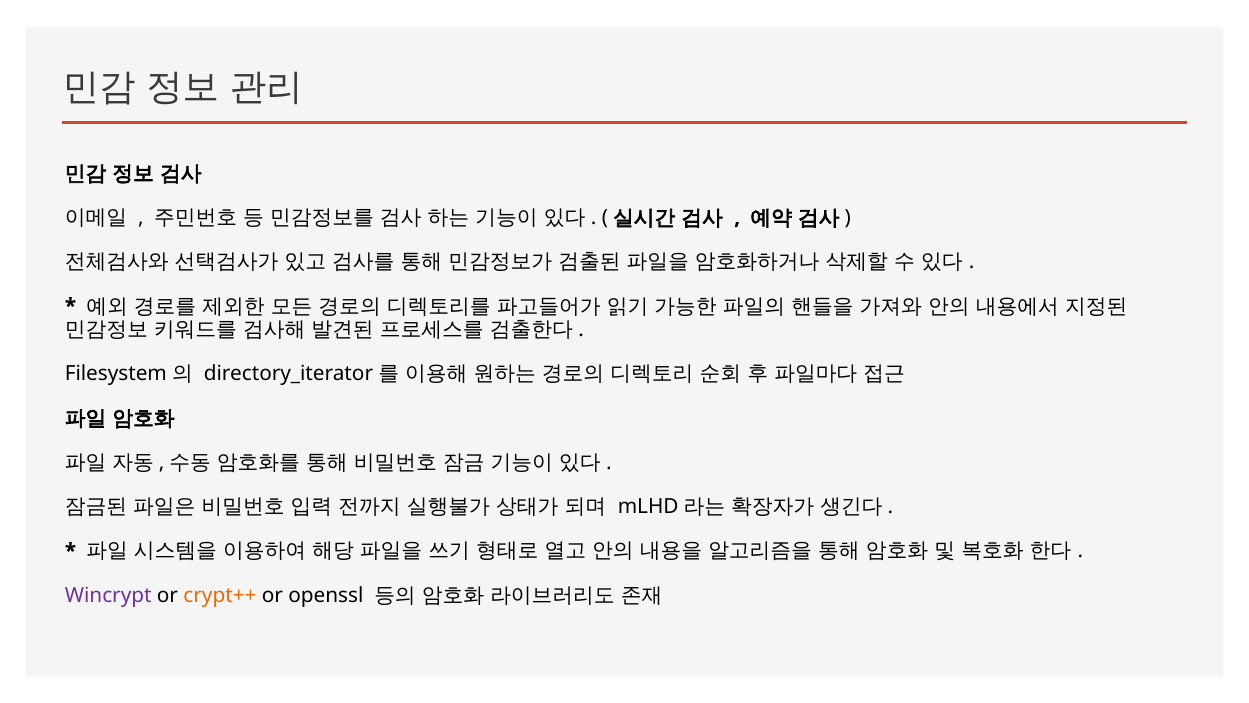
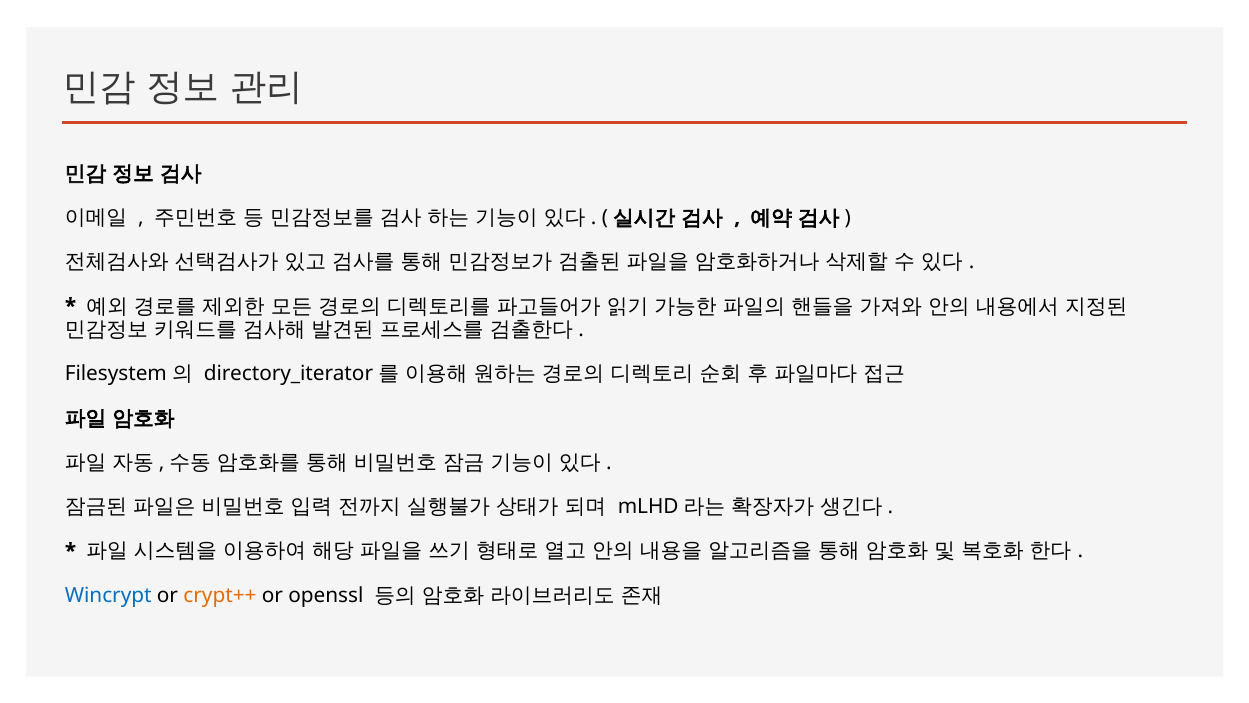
Wincrypt colour: purple -> blue
